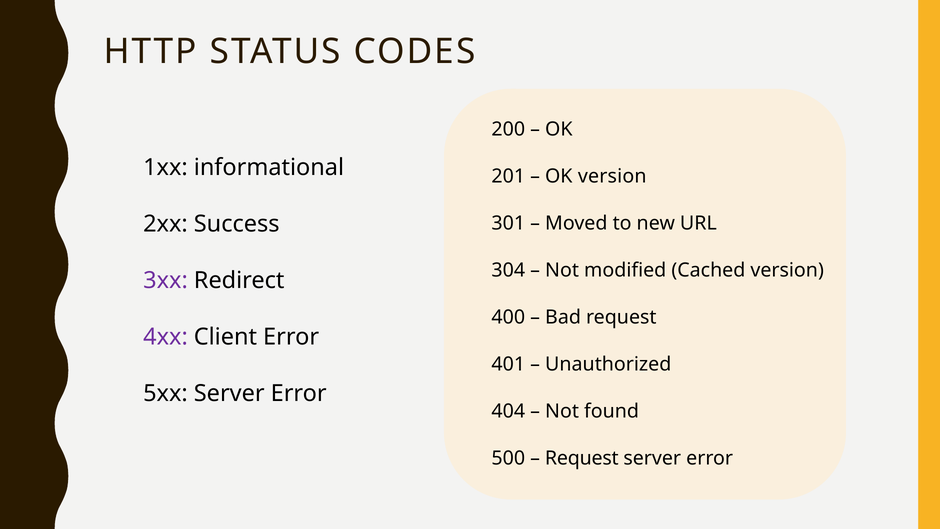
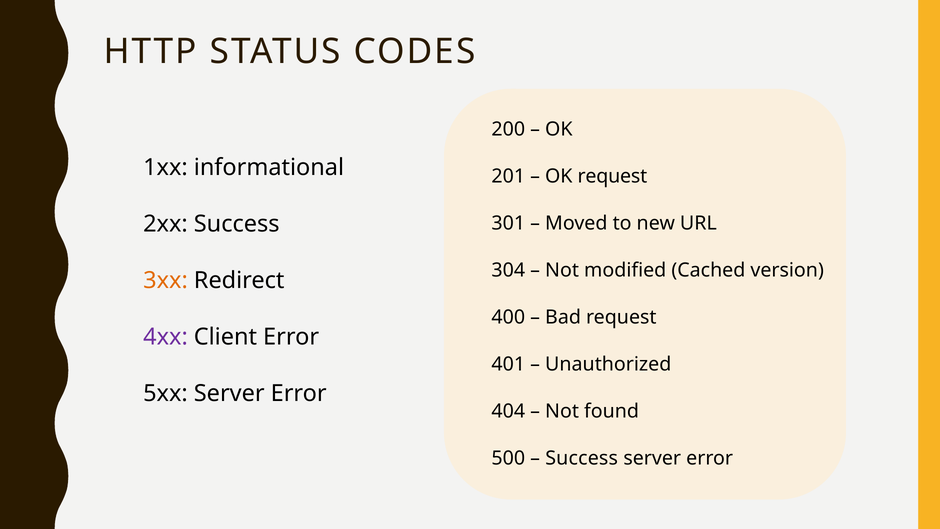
OK version: version -> request
3xx colour: purple -> orange
Request at (582, 458): Request -> Success
